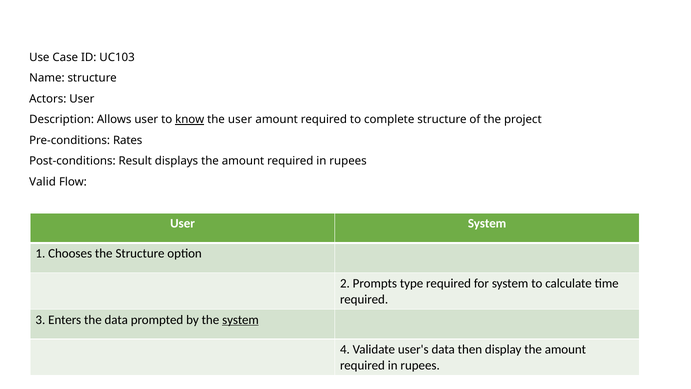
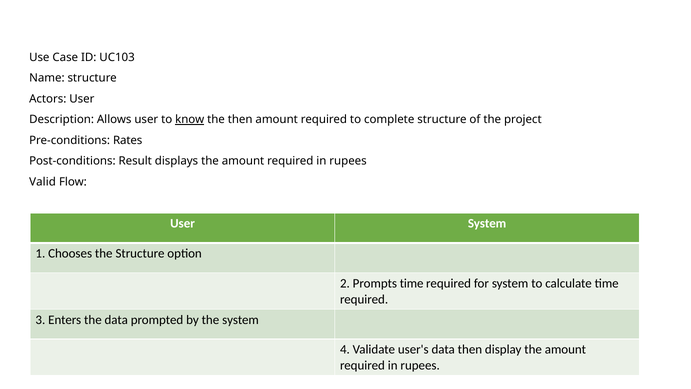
the user: user -> then
Prompts type: type -> time
system at (240, 320) underline: present -> none
